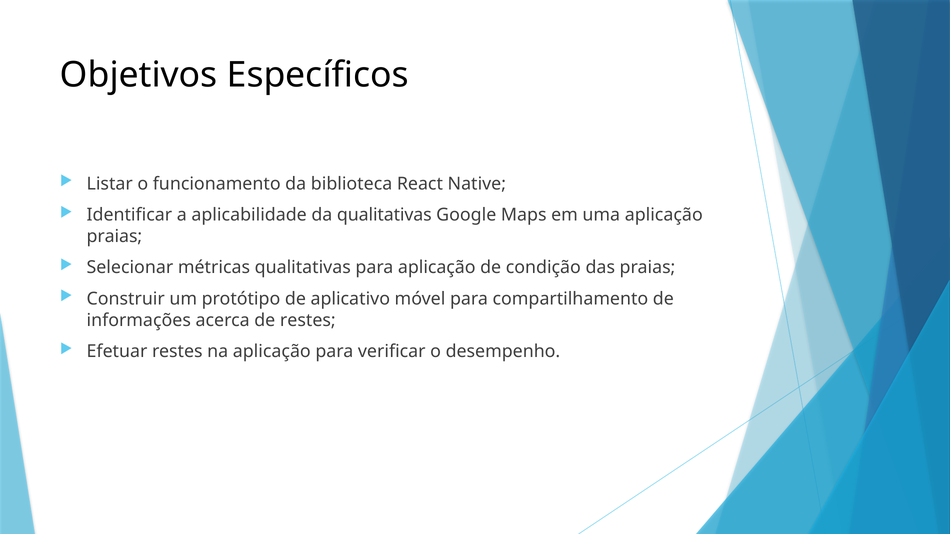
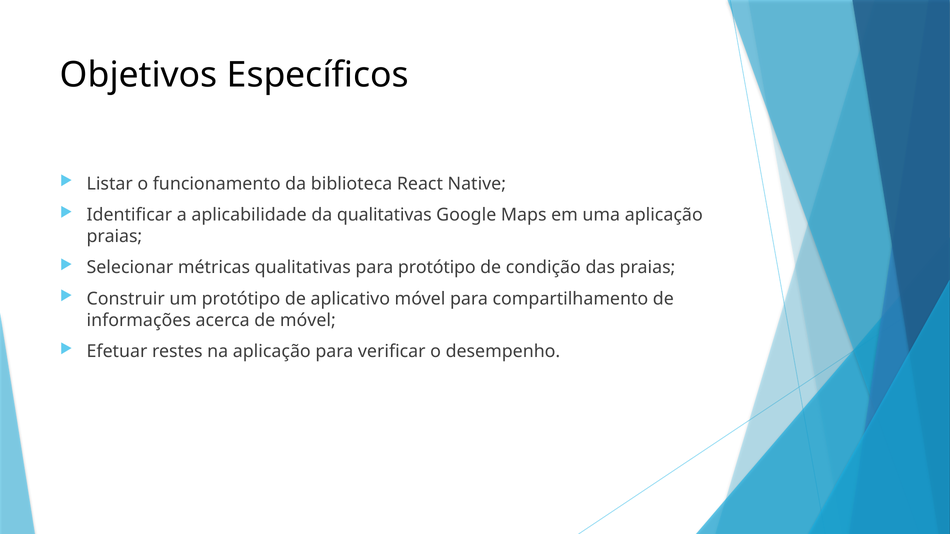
para aplicação: aplicação -> protótipo
de restes: restes -> móvel
